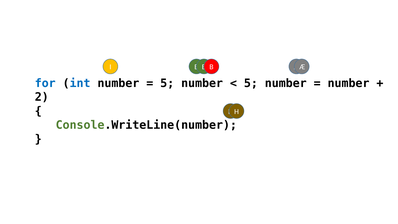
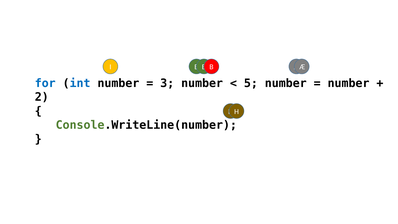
5 at (167, 83): 5 -> 3
